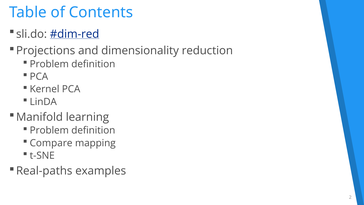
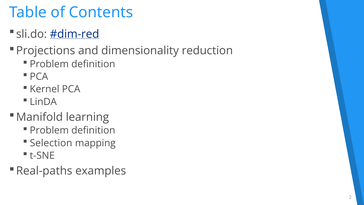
Compare: Compare -> Selection
